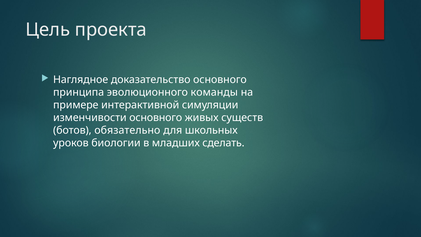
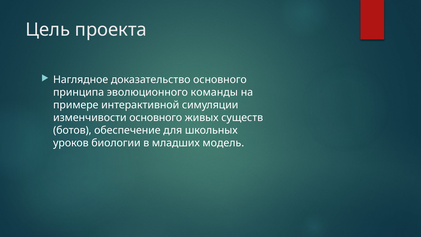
обязательно: обязательно -> обеспечение
сделать: сделать -> модель
